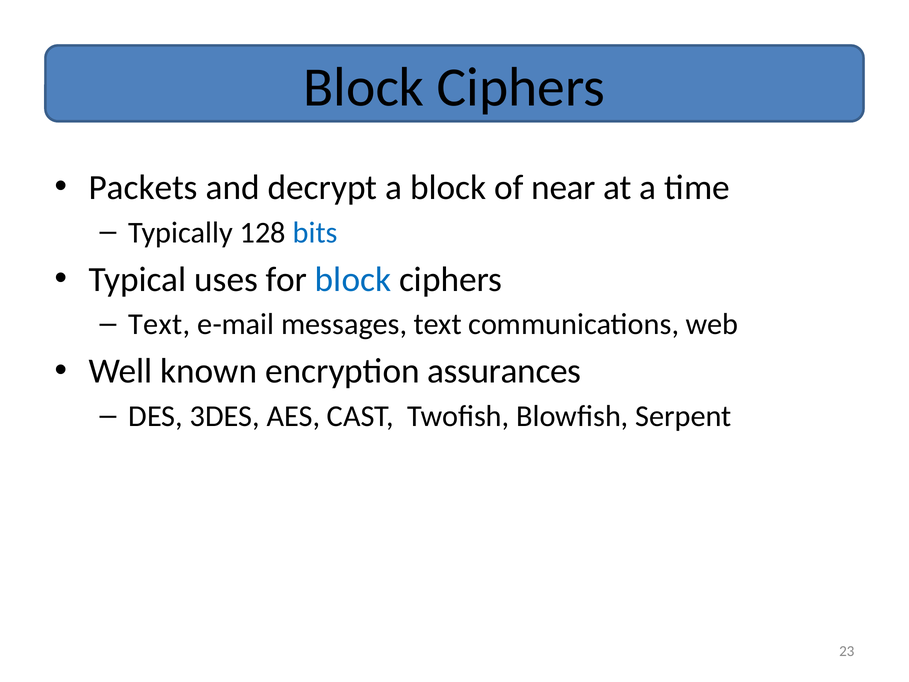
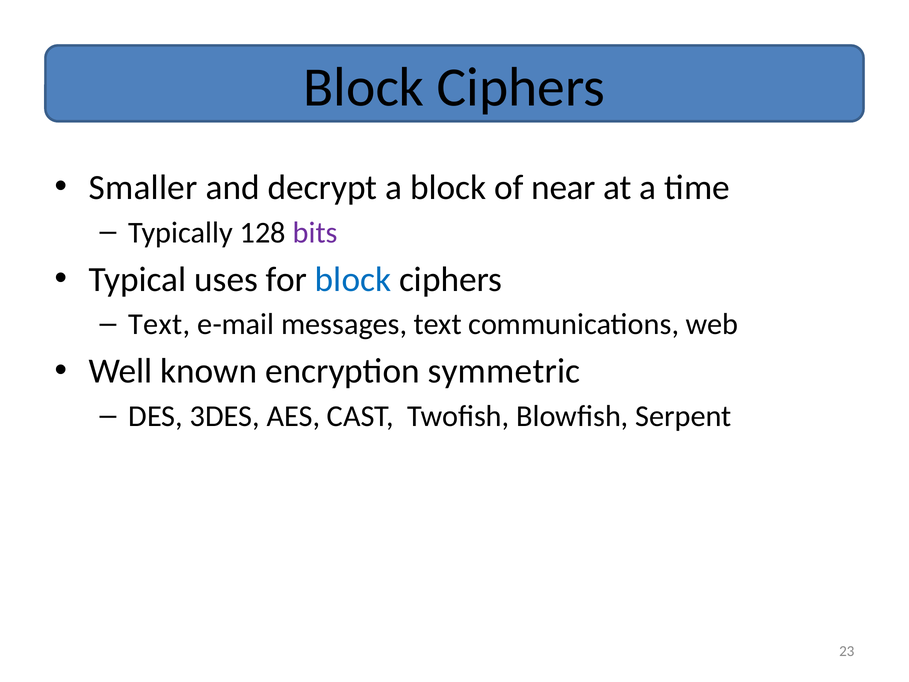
Packets: Packets -> Smaller
bits colour: blue -> purple
assurances: assurances -> symmetric
